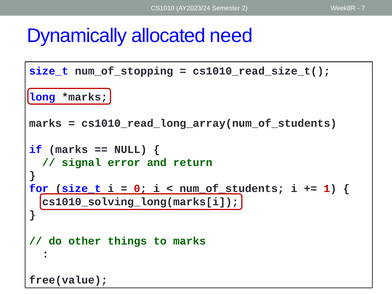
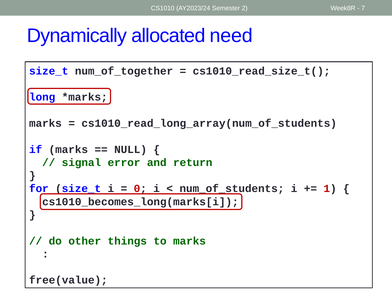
num_of_stopping: num_of_stopping -> num_of_together
cs1010_solving_long(marks[i: cs1010_solving_long(marks[i -> cs1010_becomes_long(marks[i
